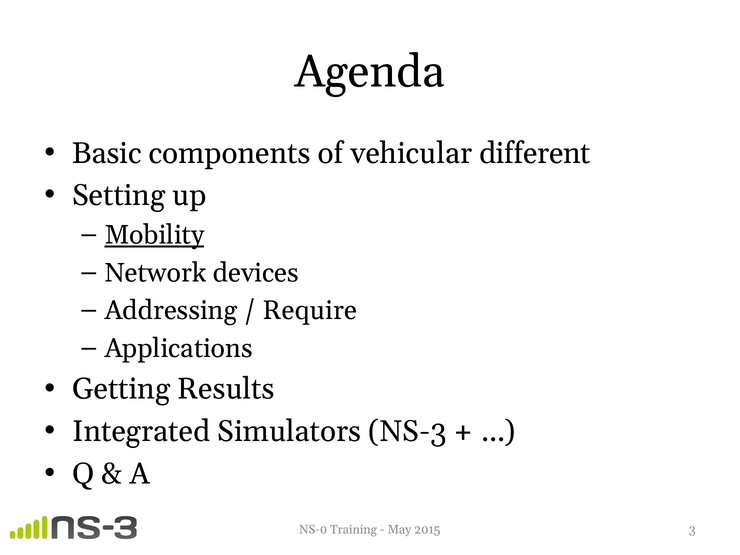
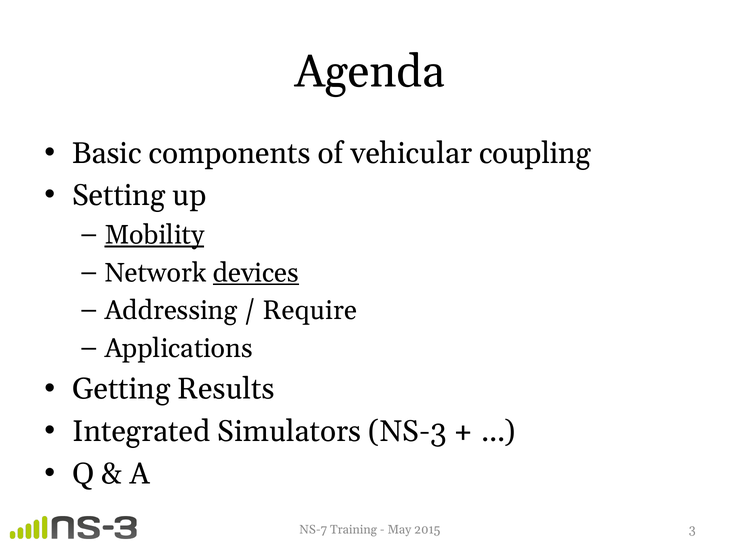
different: different -> coupling
devices underline: none -> present
NS-0: NS-0 -> NS-7
